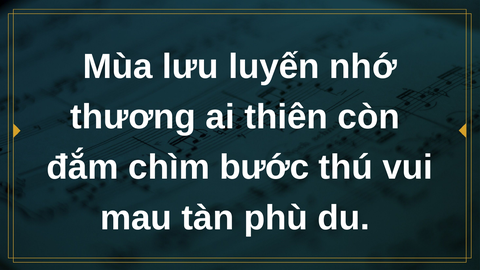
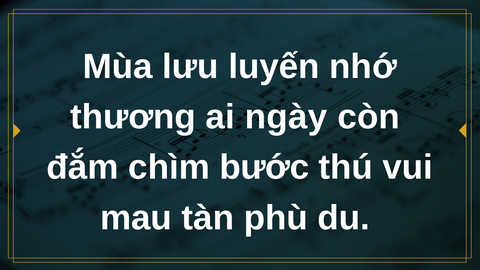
thiên: thiên -> ngày
